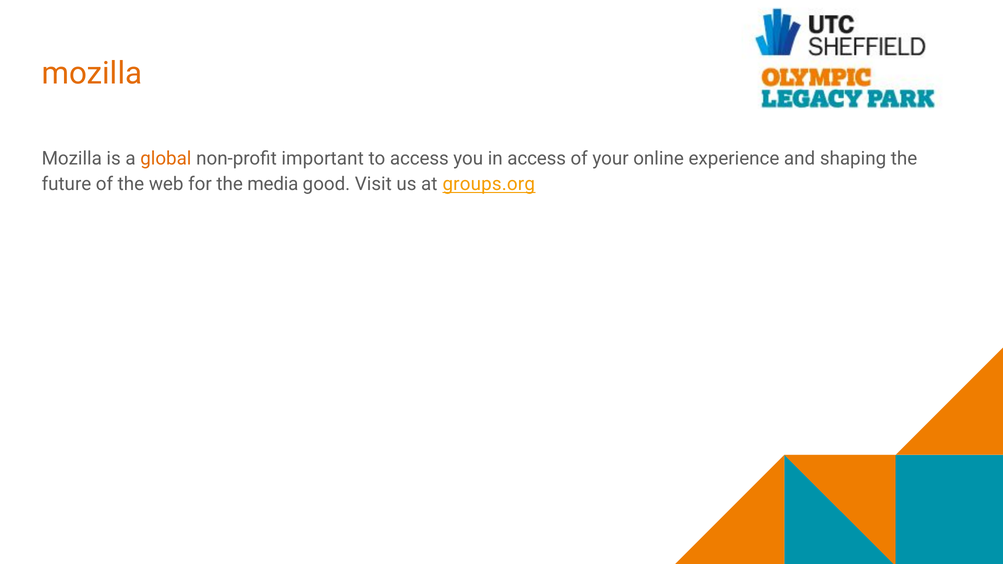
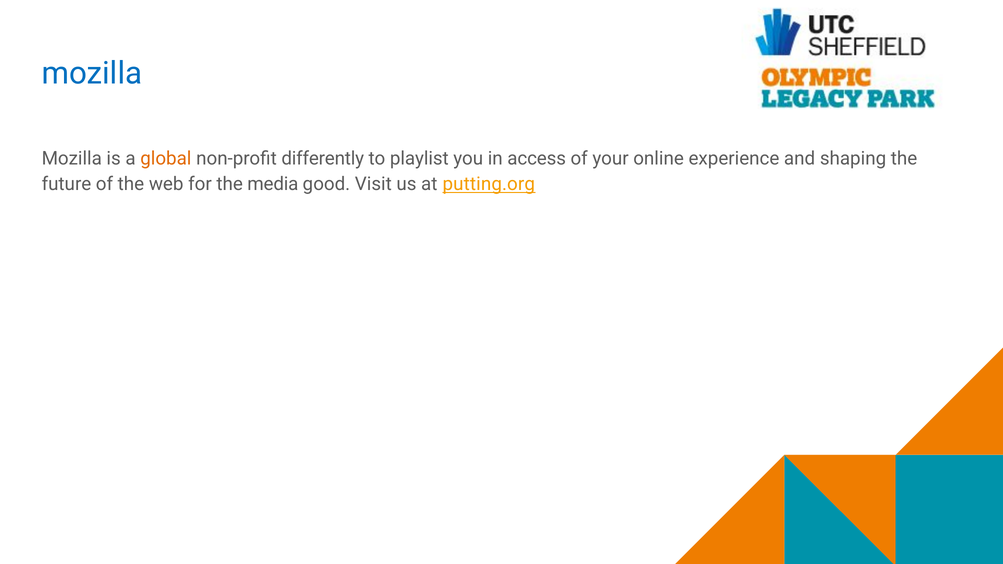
mozilla at (92, 74) colour: orange -> blue
important: important -> differently
to access: access -> playlist
groups.org: groups.org -> putting.org
